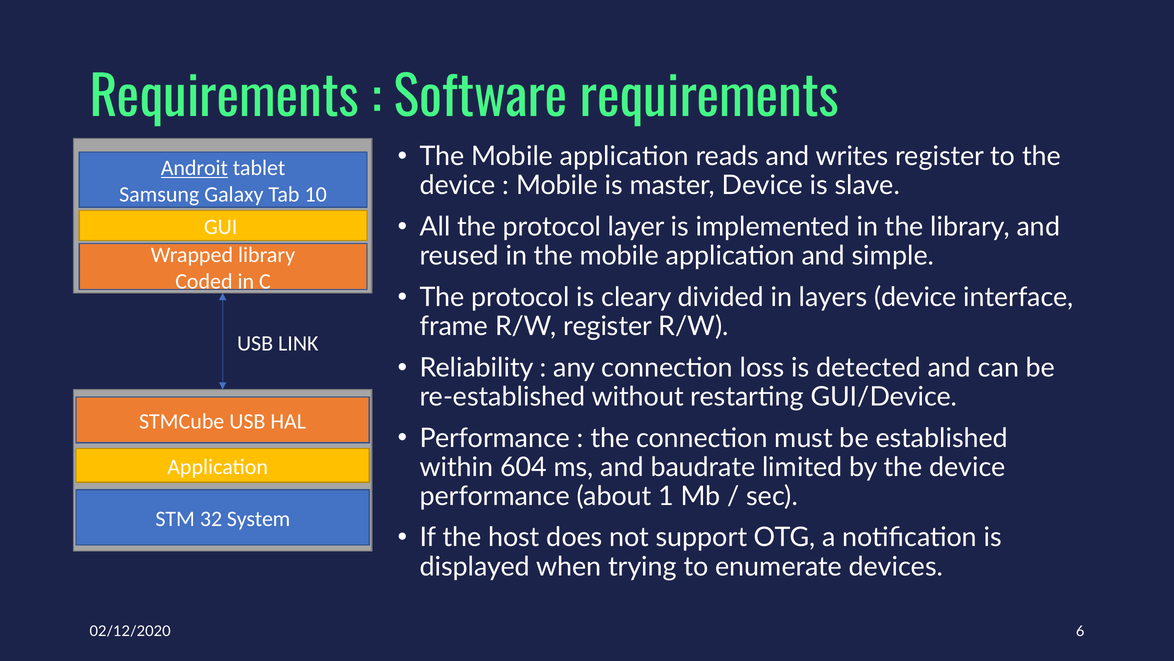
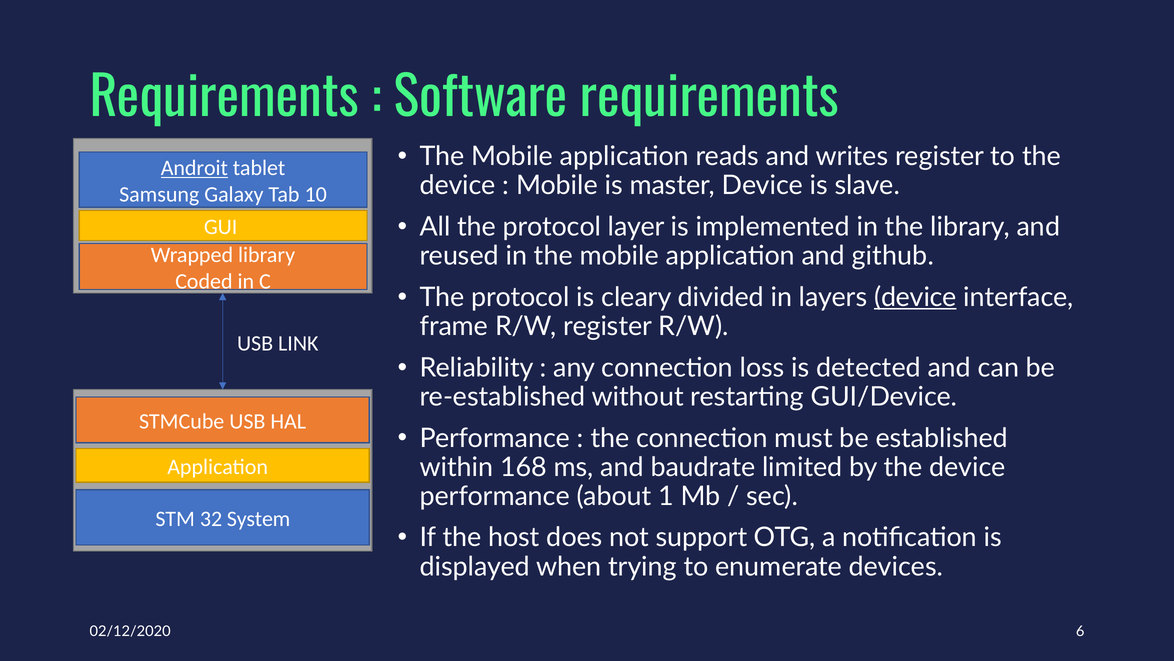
simple: simple -> github
device at (915, 297) underline: none -> present
604: 604 -> 168
